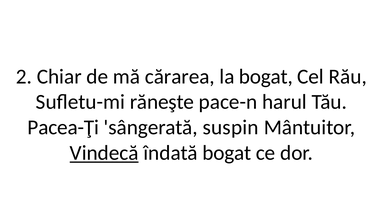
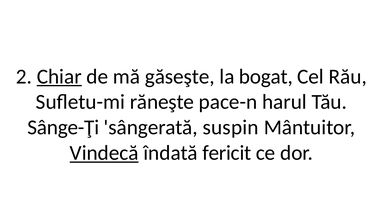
Chiar underline: none -> present
cărarea: cărarea -> găseşte
Pacea-Ţi: Pacea-Ţi -> Sânge-Ţi
îndată bogat: bogat -> fericit
